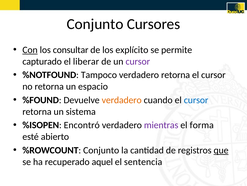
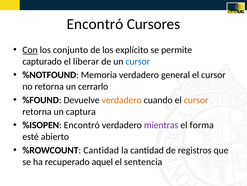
Conjunto at (95, 24): Conjunto -> Encontró
consultar: consultar -> conjunto
cursor at (138, 61) colour: purple -> blue
Tampoco: Tampoco -> Memoria
verdadero retorna: retorna -> general
espacio: espacio -> cerrarlo
cursor at (196, 100) colour: blue -> orange
sistema: sistema -> captura
%ROWCOUNT Conjunto: Conjunto -> Cantidad
que underline: present -> none
